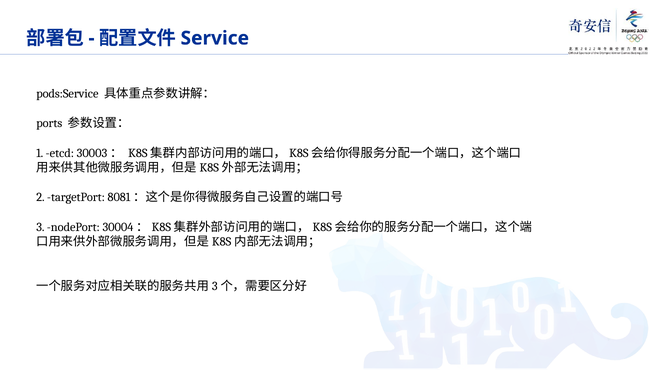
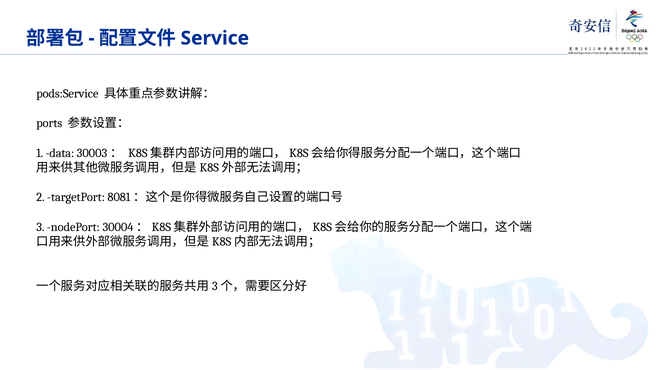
etcd: etcd -> data
